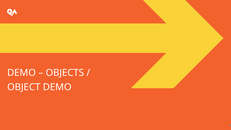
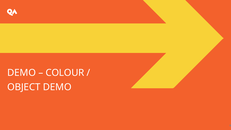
OBJECTS: OBJECTS -> COLOUR
